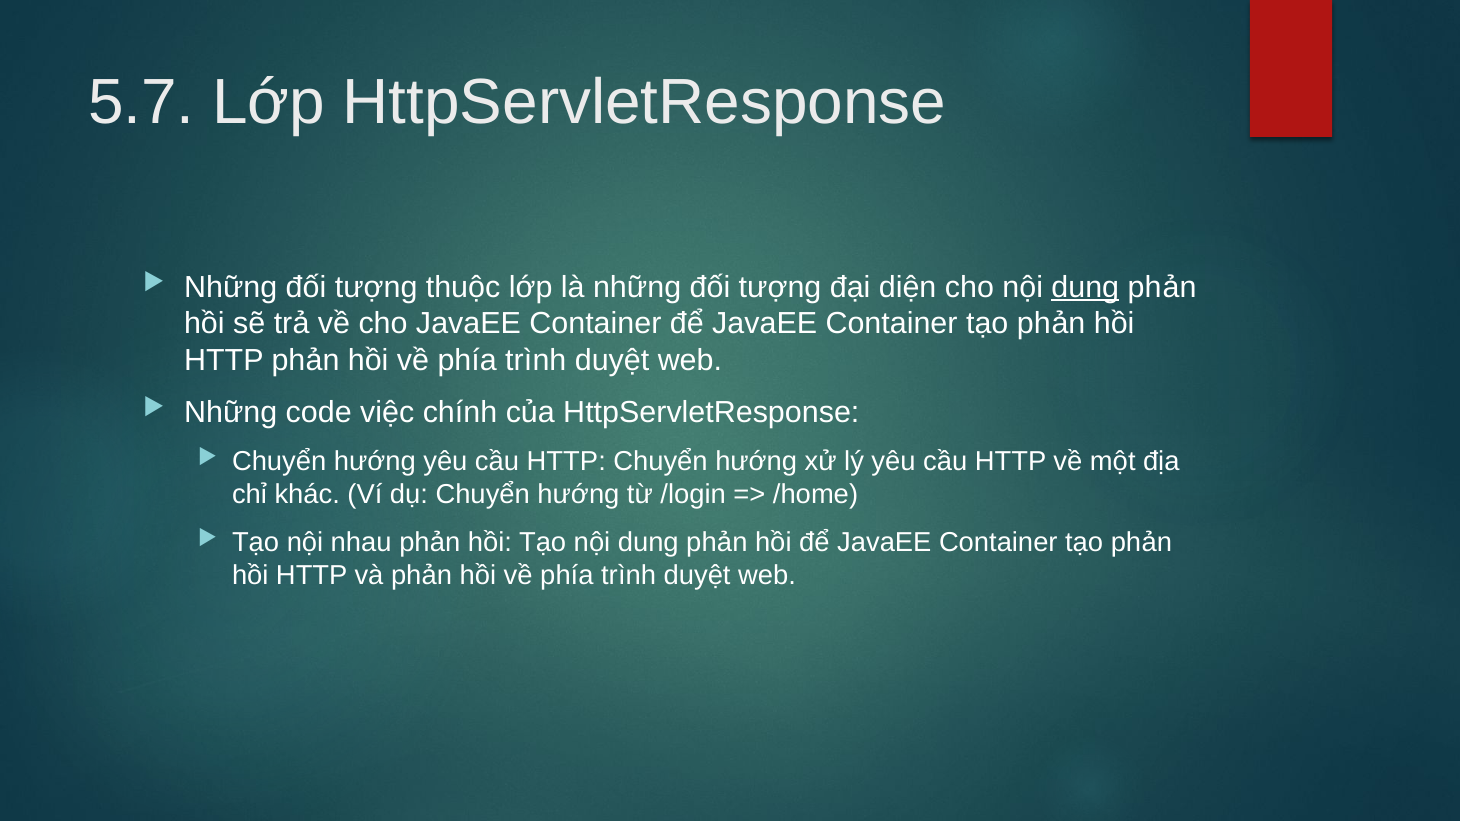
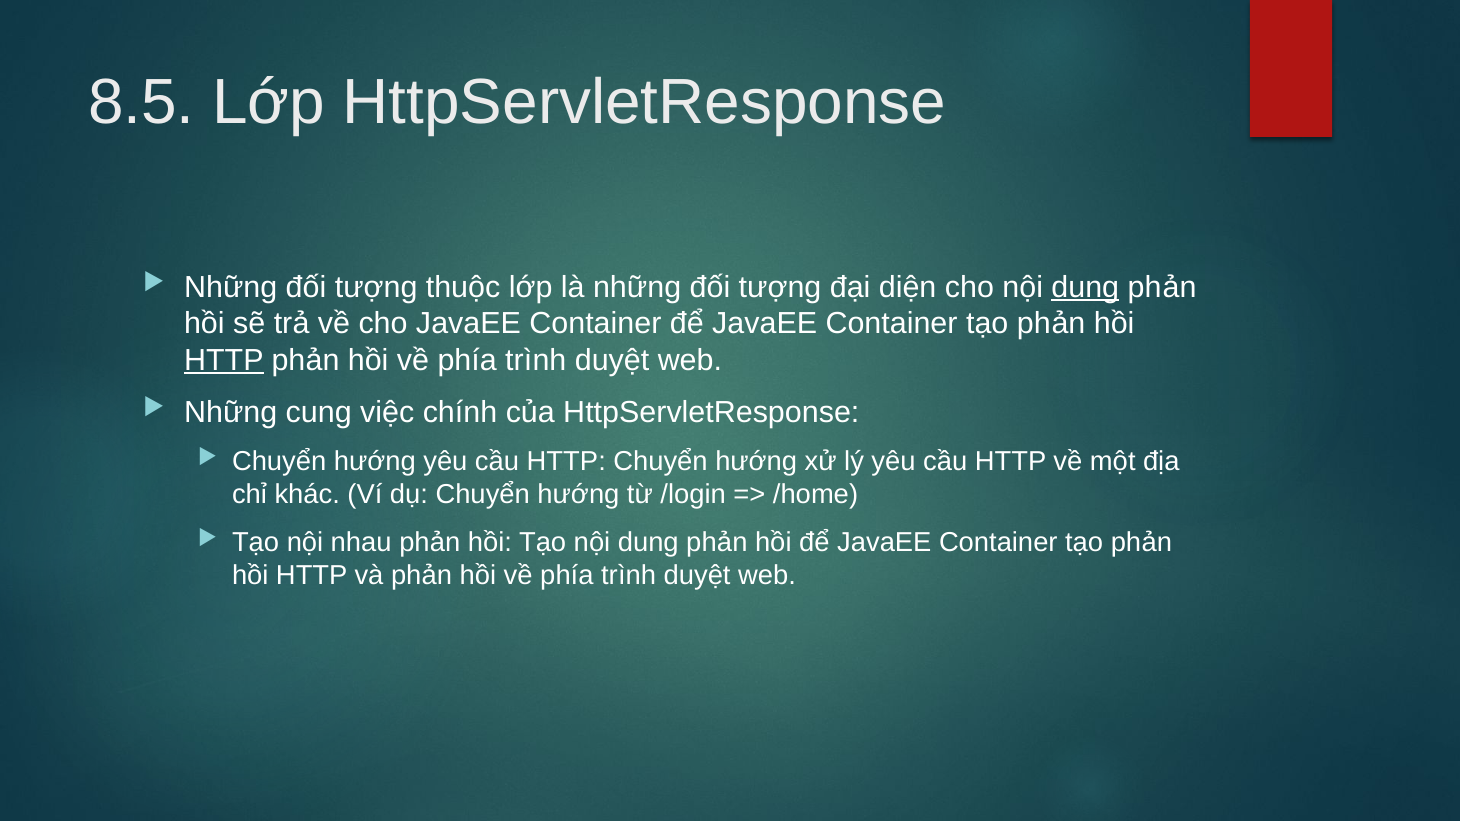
5.7: 5.7 -> 8.5
HTTP at (224, 360) underline: none -> present
code: code -> cung
